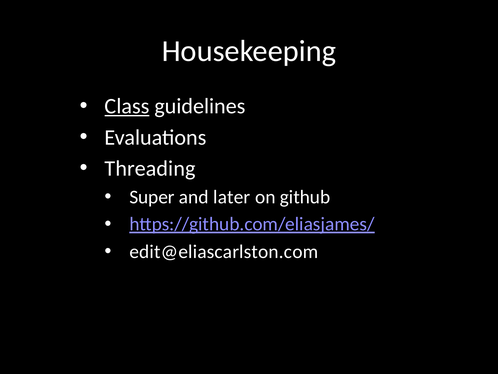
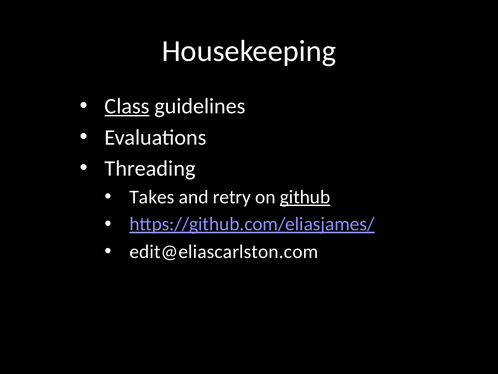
Super: Super -> Takes
later: later -> retry
github underline: none -> present
